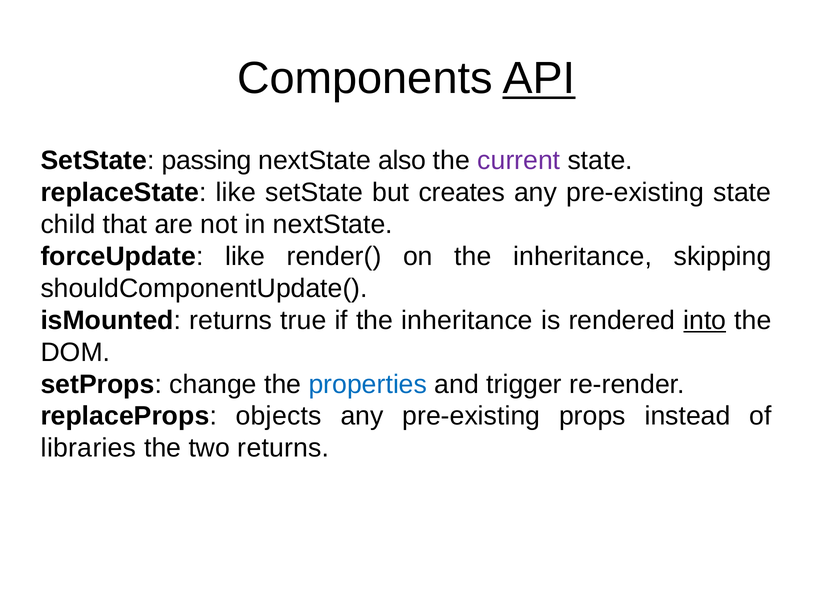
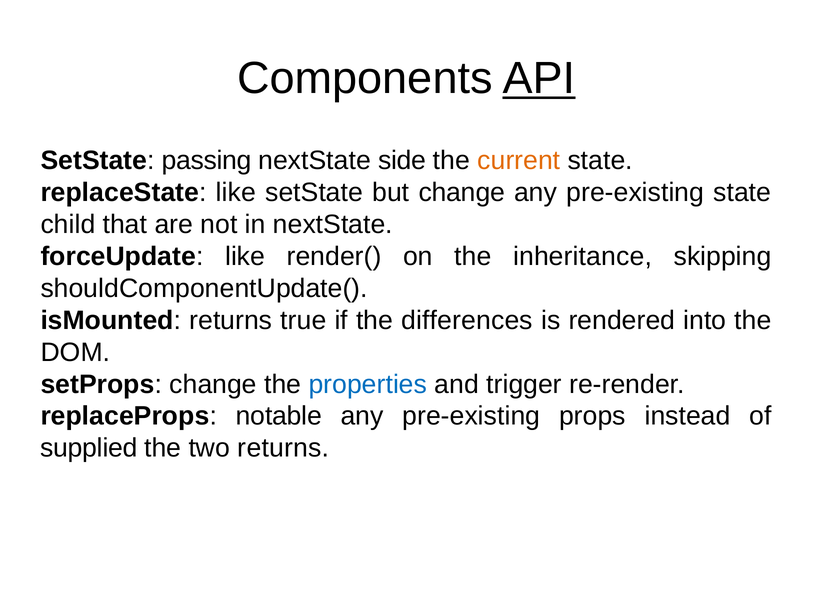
also: also -> side
current colour: purple -> orange
but creates: creates -> change
if the inheritance: inheritance -> differences
into underline: present -> none
objects: objects -> notable
libraries: libraries -> supplied
